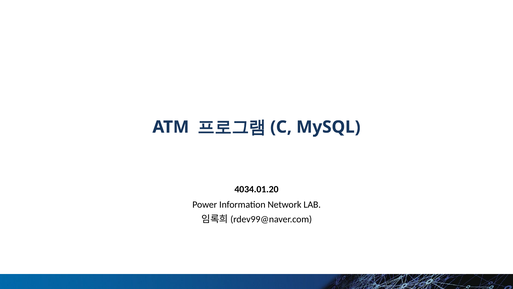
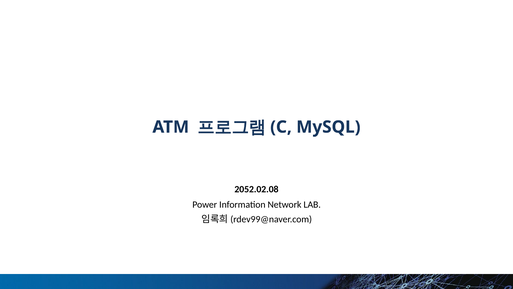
4034.01.20: 4034.01.20 -> 2052.02.08
